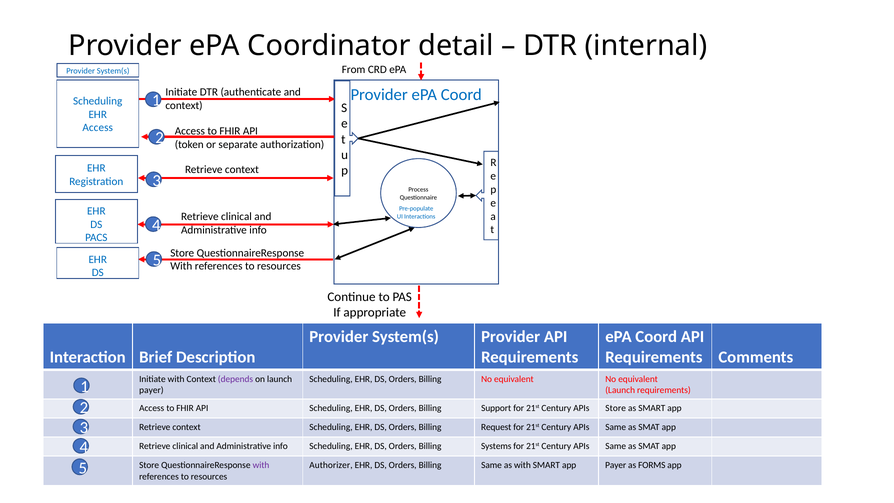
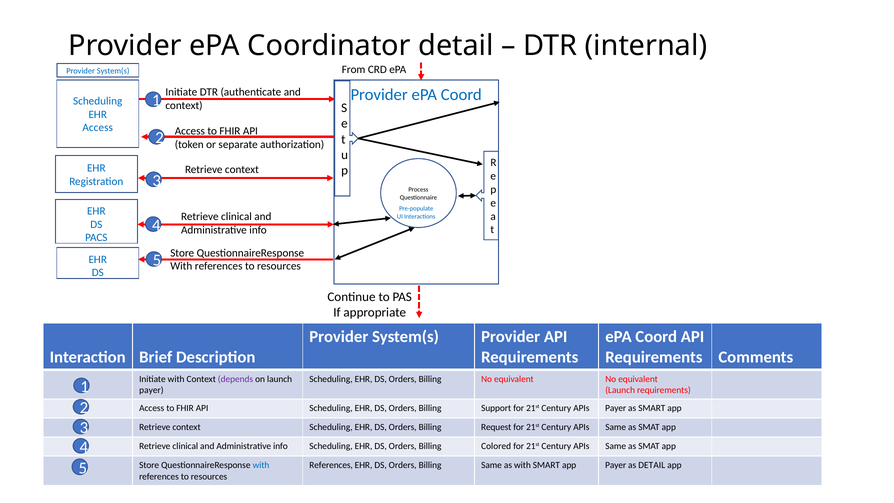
APIs Store: Store -> Payer
Systems: Systems -> Colored
with at (261, 465) colour: purple -> blue
Authorizer at (331, 465): Authorizer -> References
as FORMS: FORMS -> DETAIL
